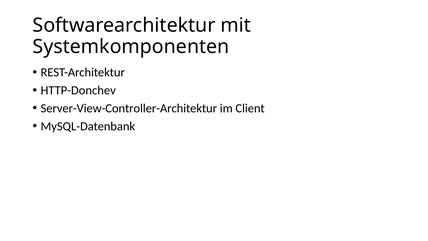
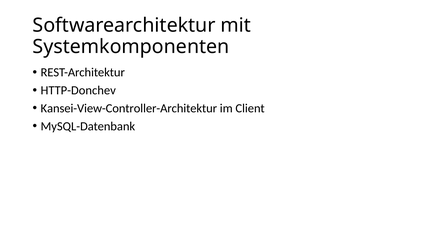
Server-View-Controller-Architektur: Server-View-Controller-Architektur -> Kansei-View-Controller-Architektur
